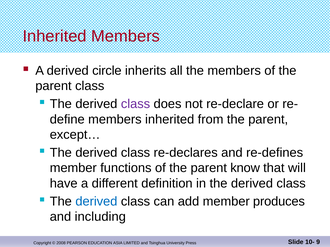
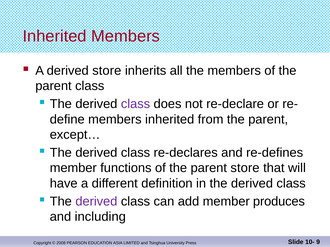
derived circle: circle -> store
parent know: know -> store
derived at (96, 202) colour: blue -> purple
